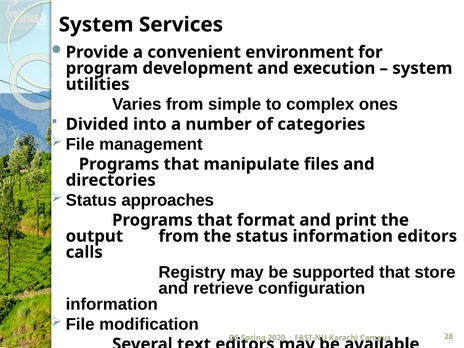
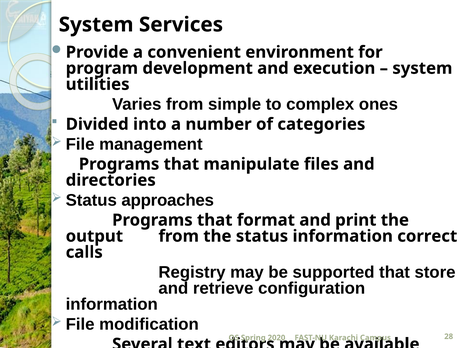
information editors: editors -> correct
